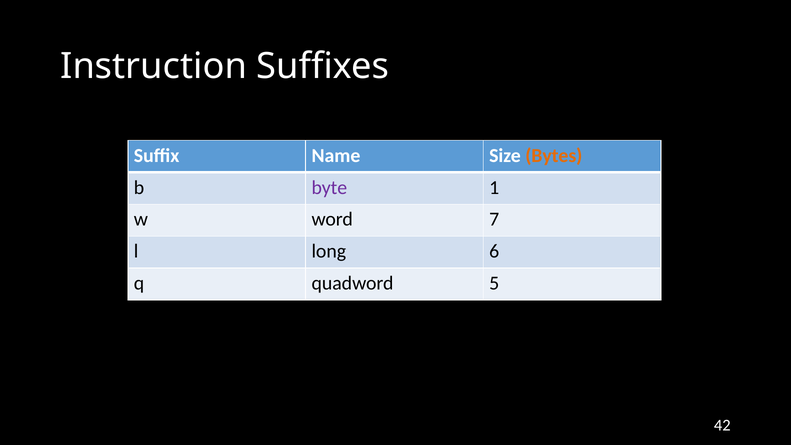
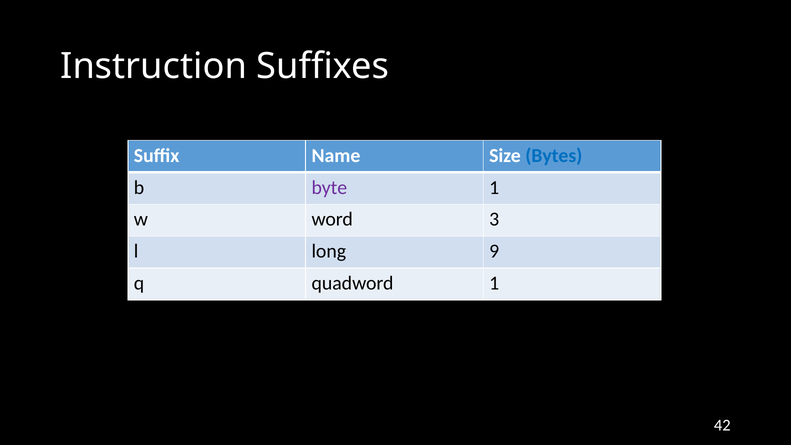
Bytes colour: orange -> blue
7: 7 -> 3
6: 6 -> 9
quadword 5: 5 -> 1
